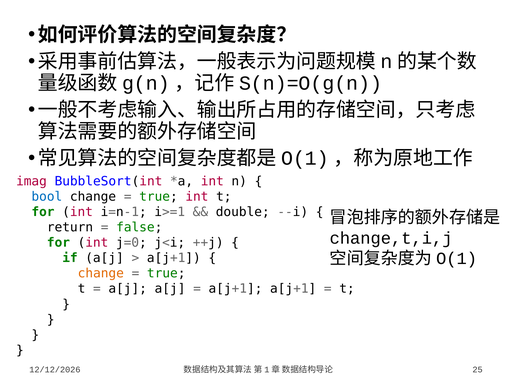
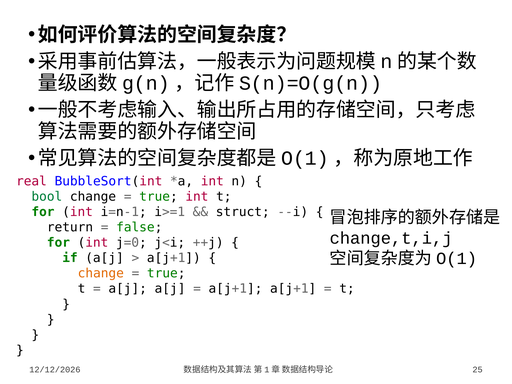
imag: imag -> real
bool colour: blue -> green
double: double -> struct
